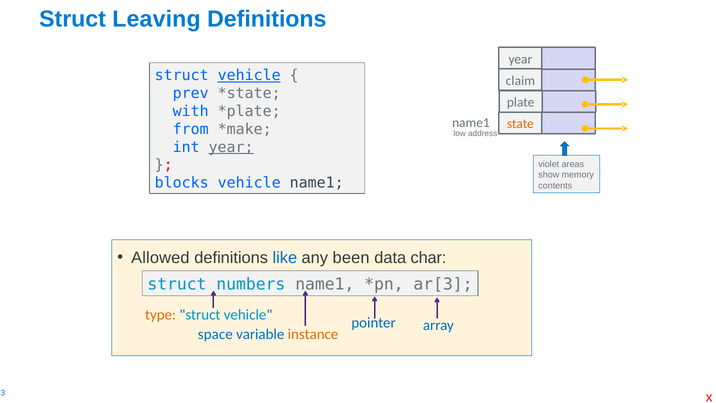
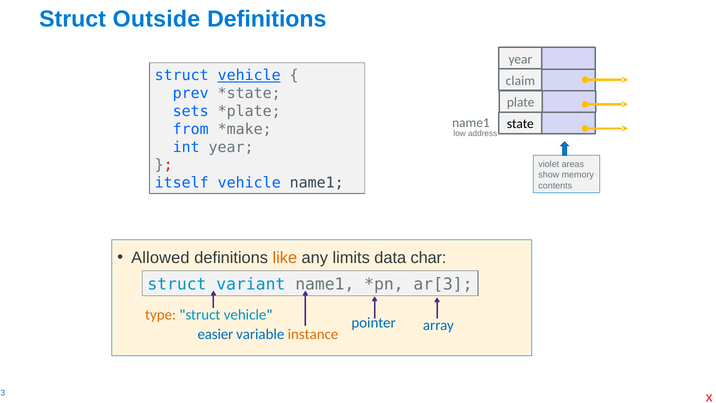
Leaving: Leaving -> Outside
with: with -> sets
state colour: orange -> black
year at (231, 147) underline: present -> none
blocks: blocks -> itself
like colour: blue -> orange
been: been -> limits
numbers: numbers -> variant
space: space -> easier
